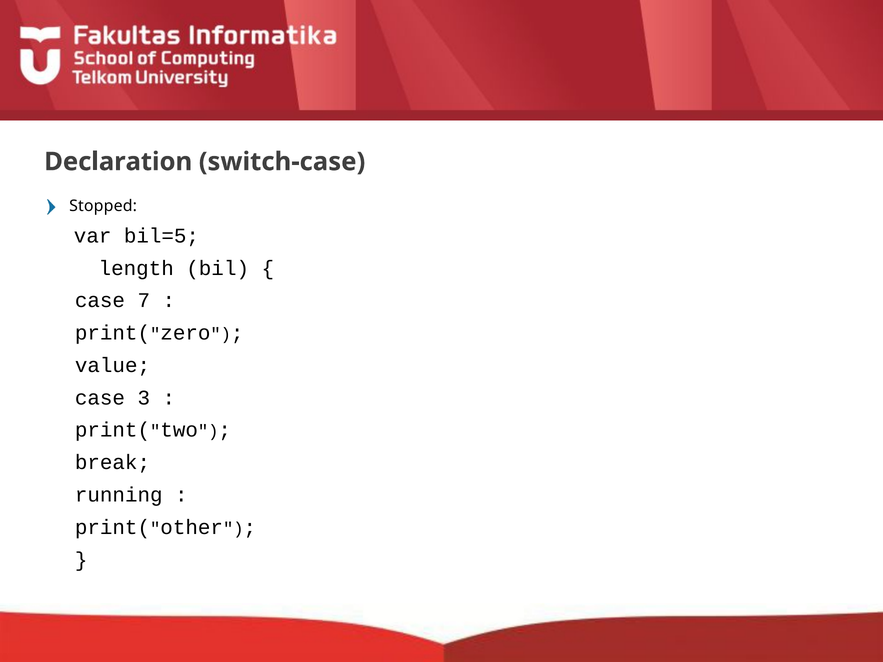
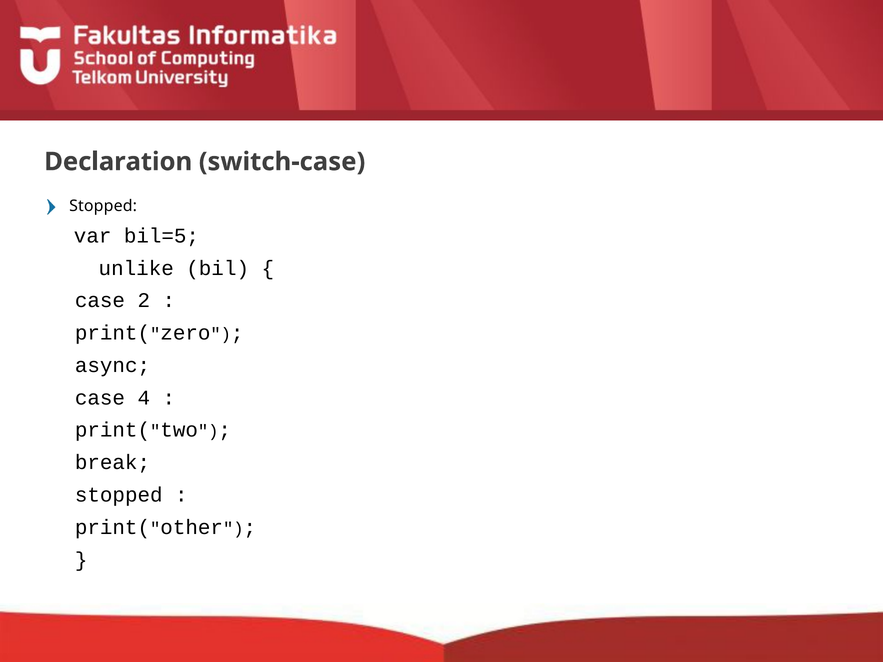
length: length -> unlike
7: 7 -> 2
value: value -> async
3: 3 -> 4
running at (119, 495): running -> stopped
